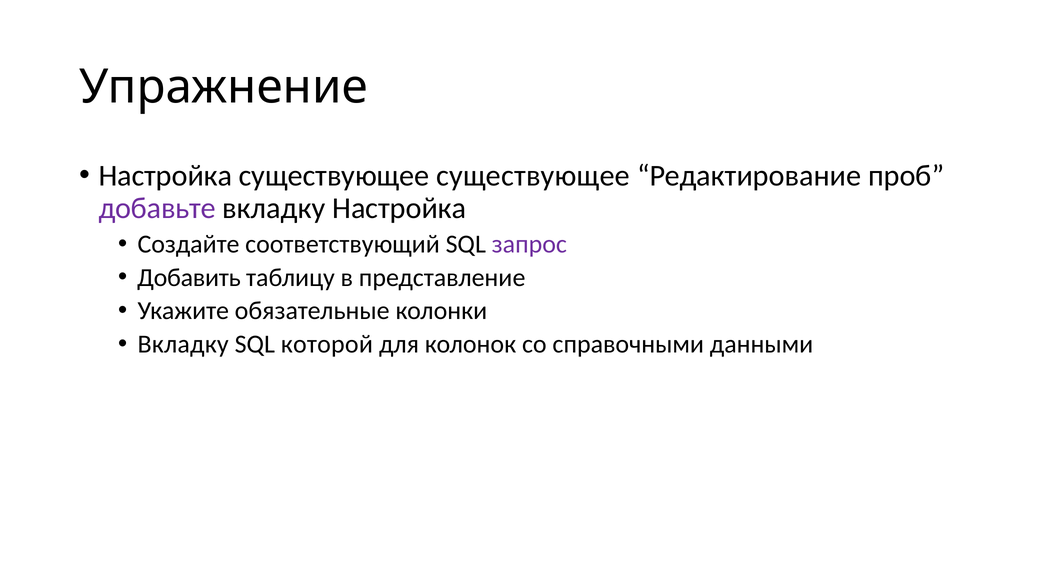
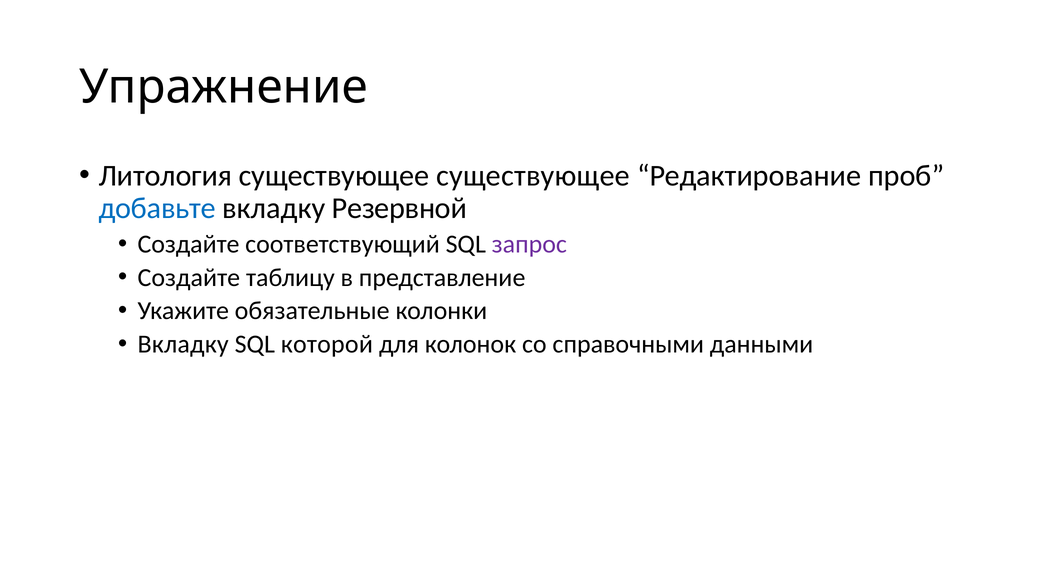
Настройка at (165, 175): Настройка -> Литология
добавьте colour: purple -> blue
вкладку Настройка: Настройка -> Резервной
Добавить at (189, 277): Добавить -> Создайте
